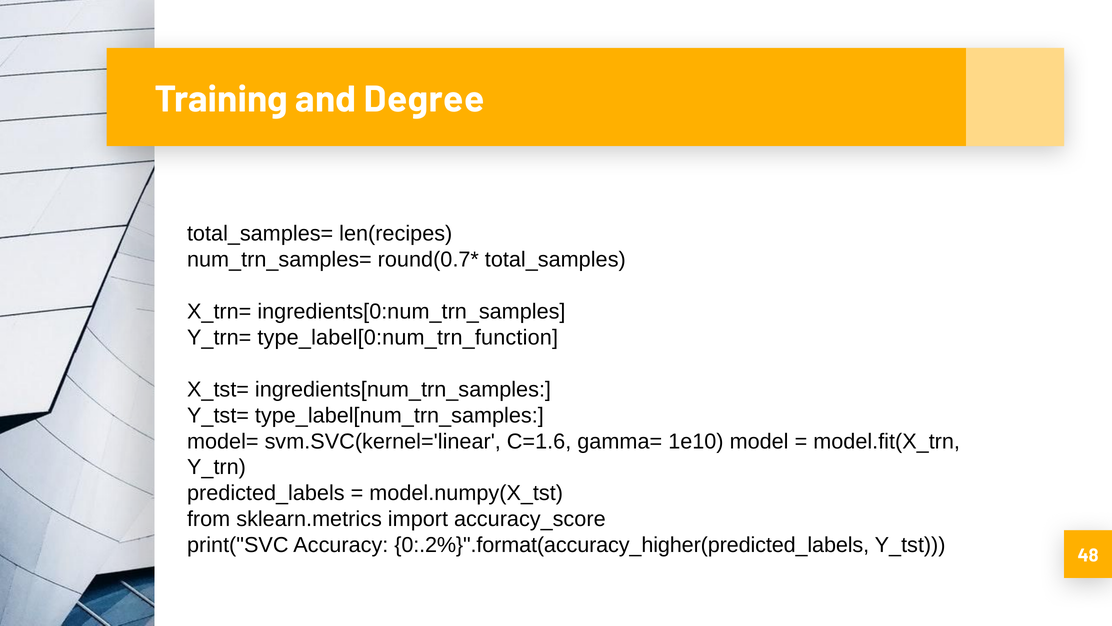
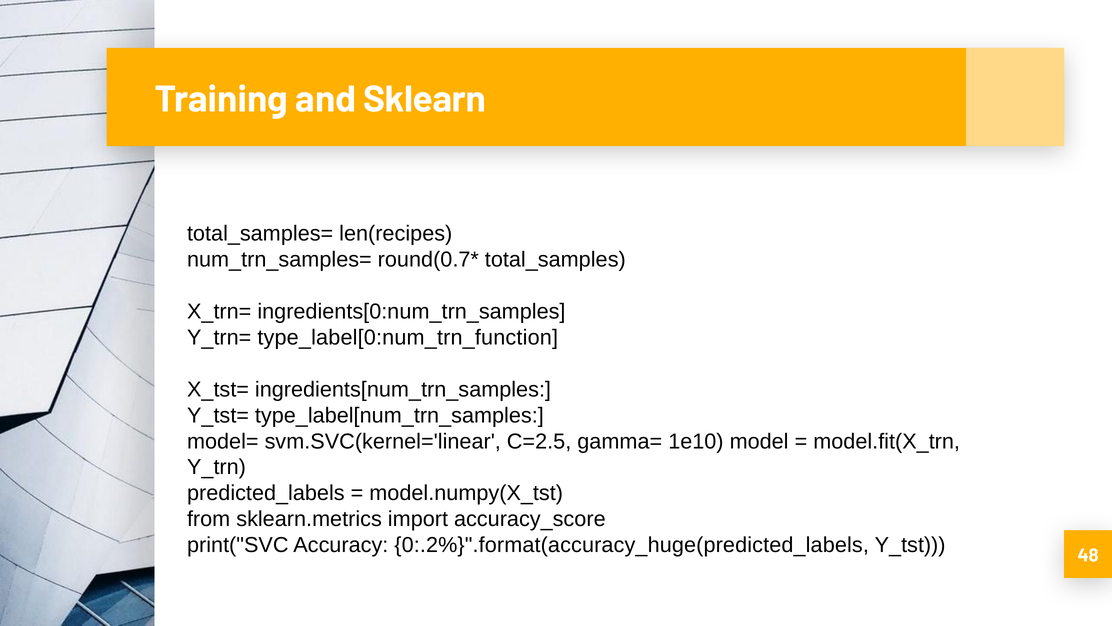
Degree: Degree -> Sklearn
C=1.6: C=1.6 -> C=2.5
0:.2%}".format(accuracy_higher(predicted_labels: 0:.2%}".format(accuracy_higher(predicted_labels -> 0:.2%}".format(accuracy_huge(predicted_labels
